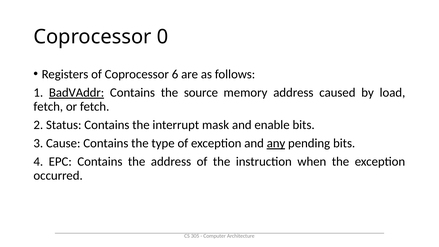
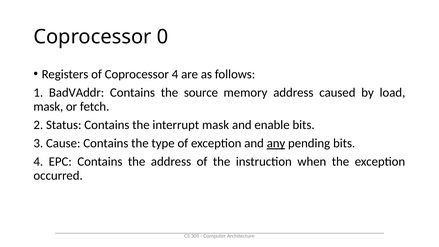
Coprocessor 6: 6 -> 4
BadVAddr underline: present -> none
fetch at (48, 106): fetch -> mask
